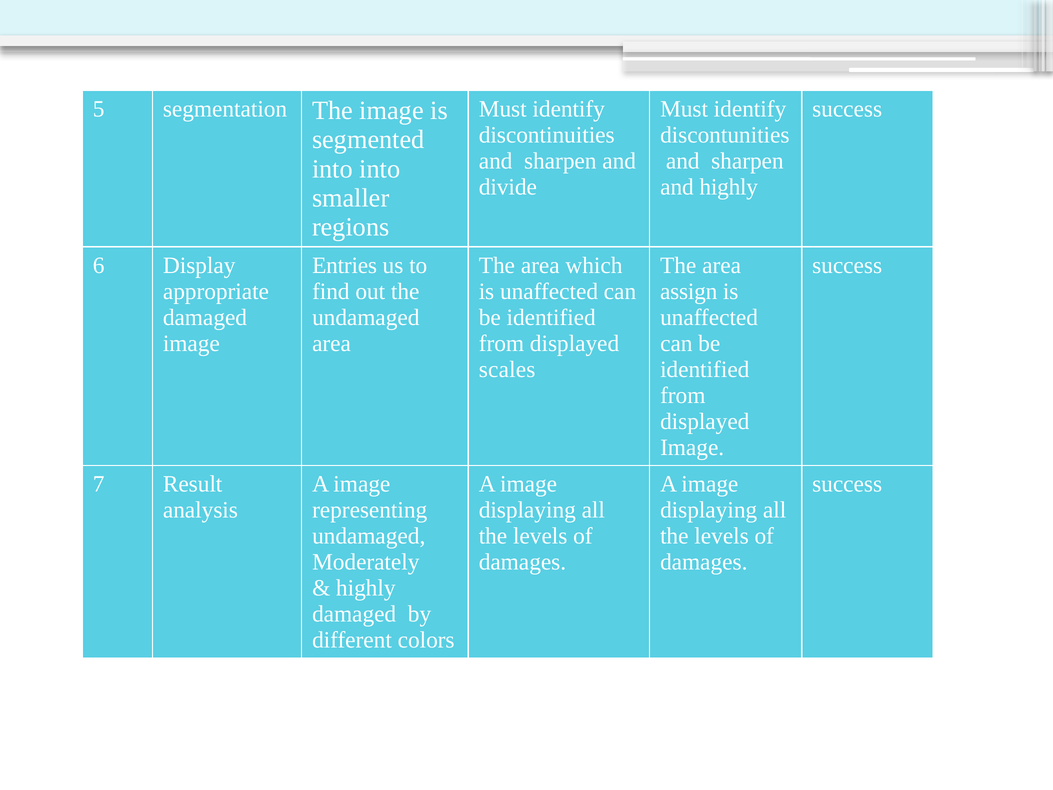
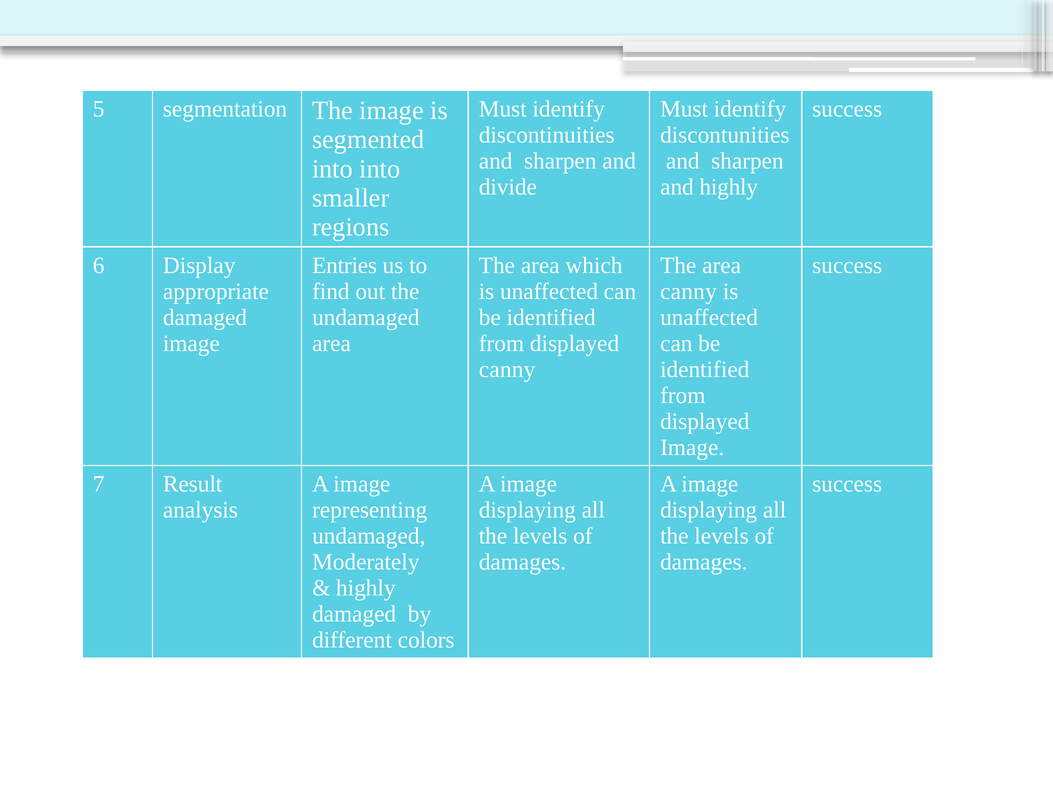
assign at (689, 291): assign -> canny
scales at (507, 369): scales -> canny
